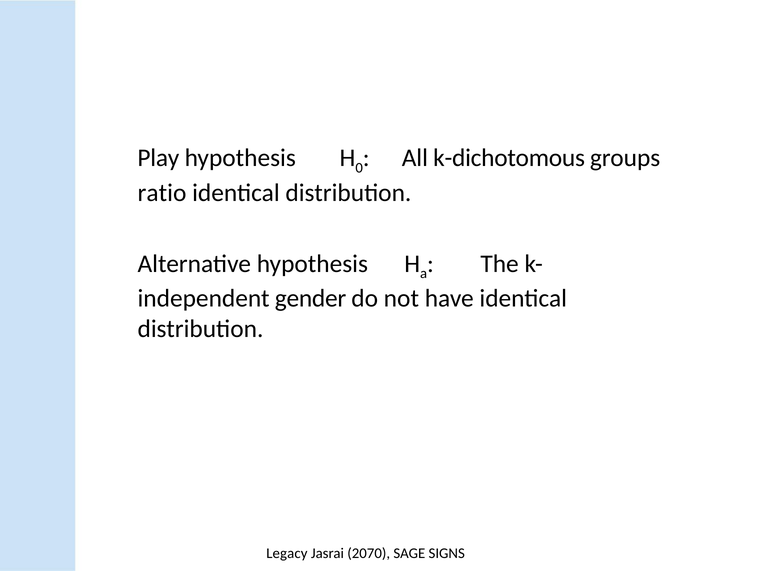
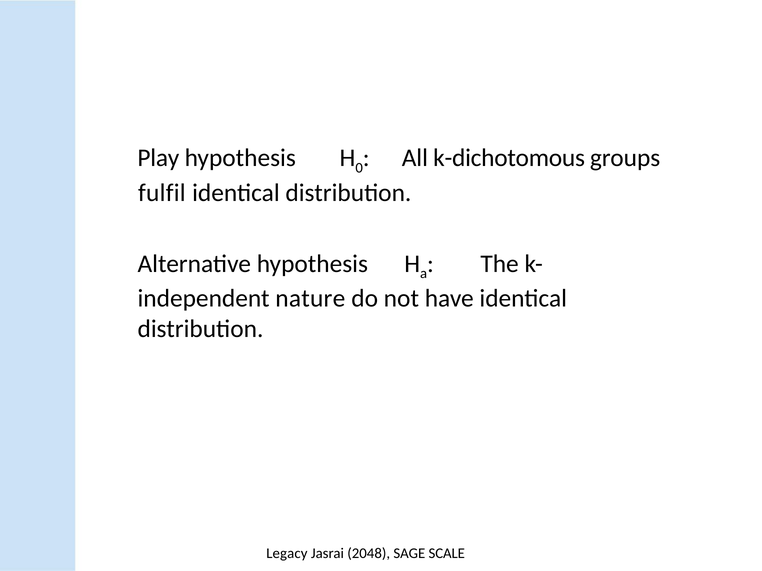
ratio: ratio -> fulfil
gender: gender -> nature
2070: 2070 -> 2048
SIGNS: SIGNS -> SCALE
